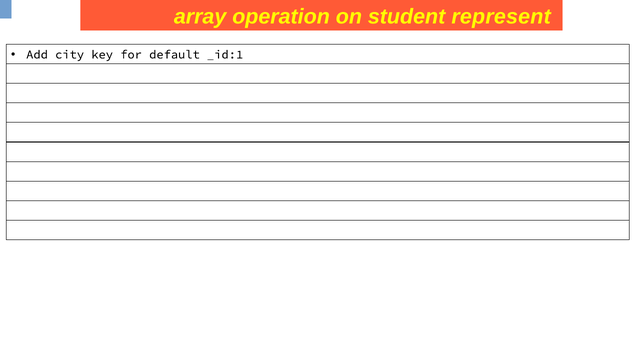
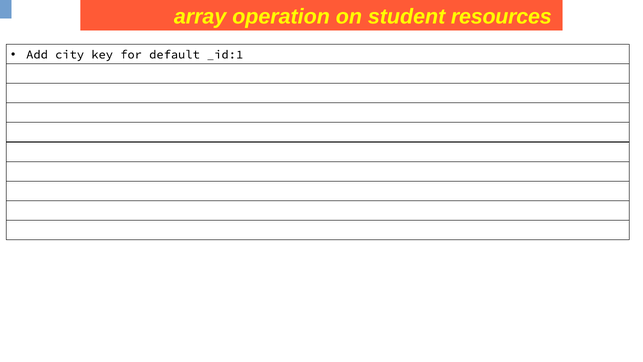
represent: represent -> resources
